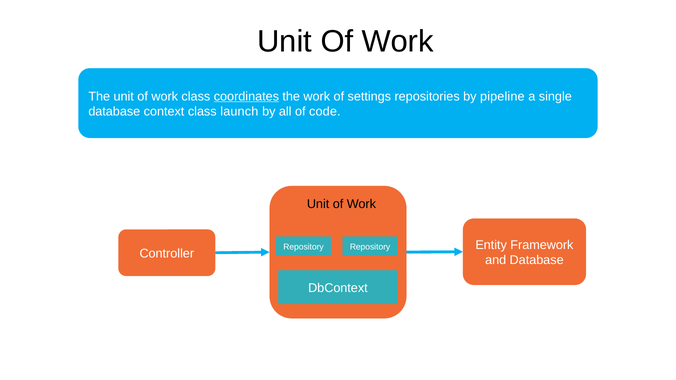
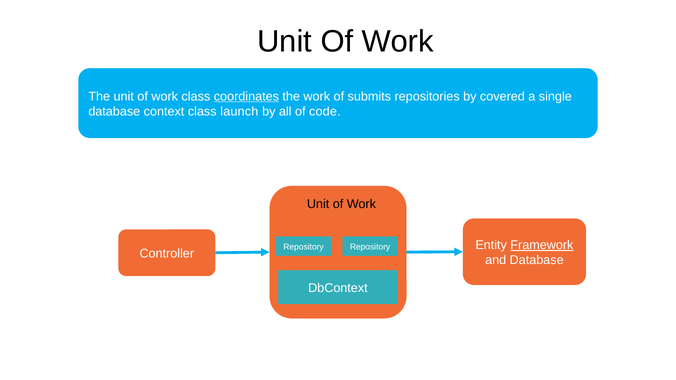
settings: settings -> submits
pipeline: pipeline -> covered
Framework underline: none -> present
